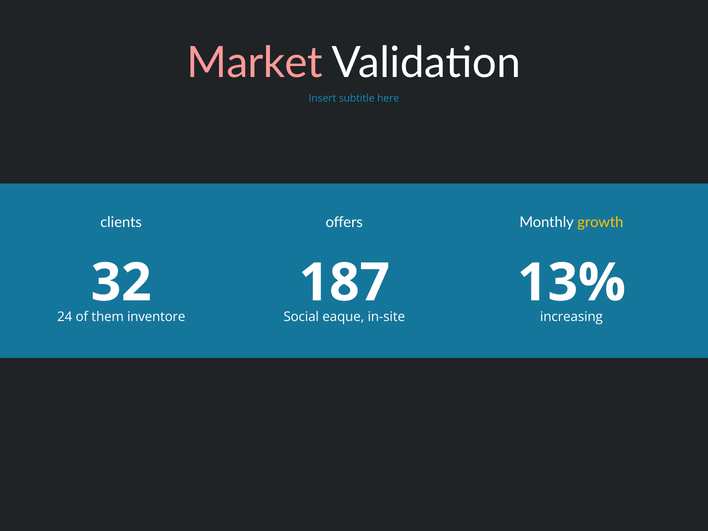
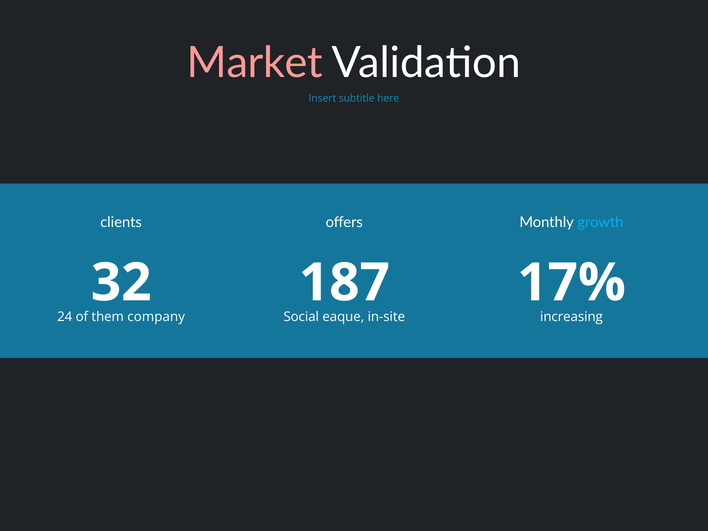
growth colour: yellow -> light blue
13%: 13% -> 17%
inventore: inventore -> company
